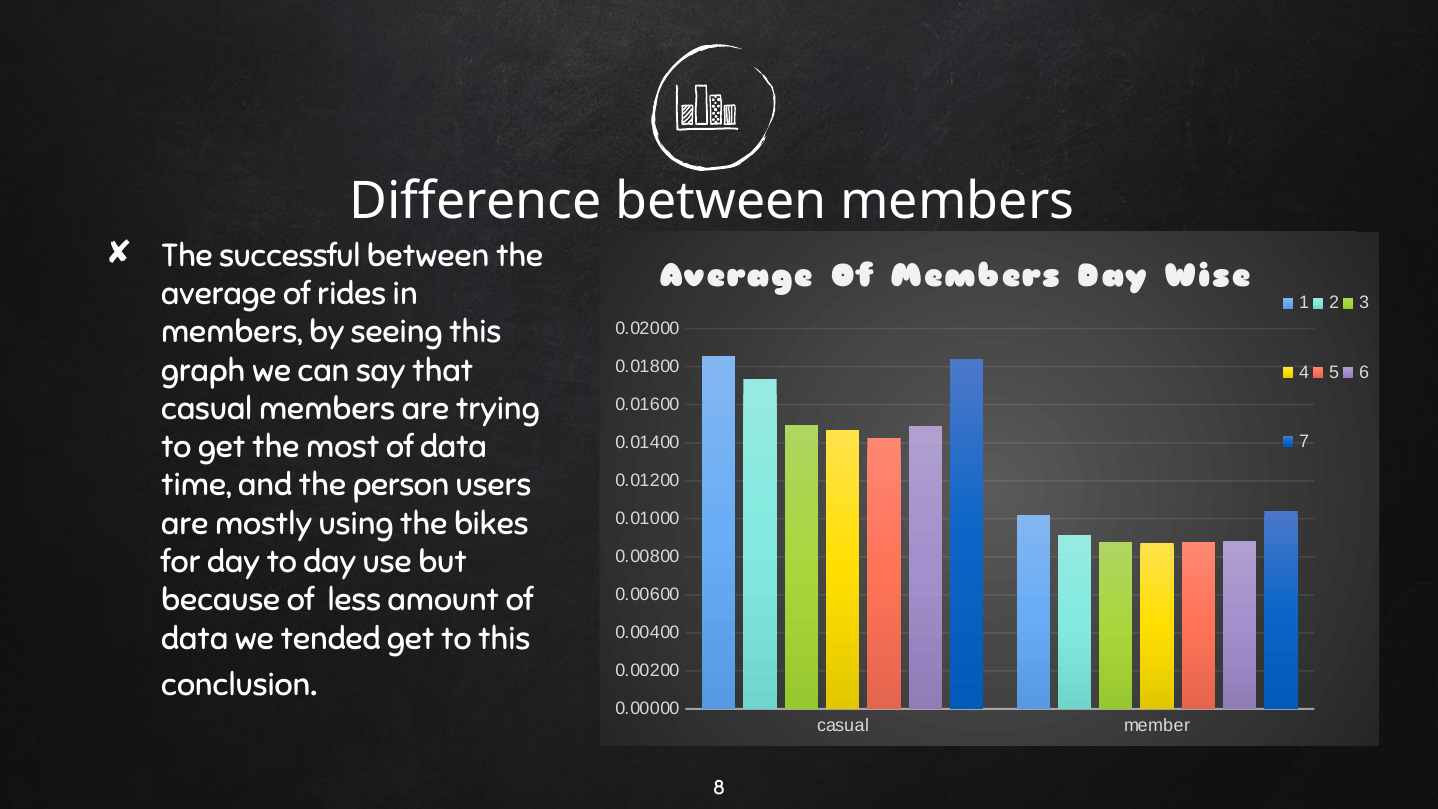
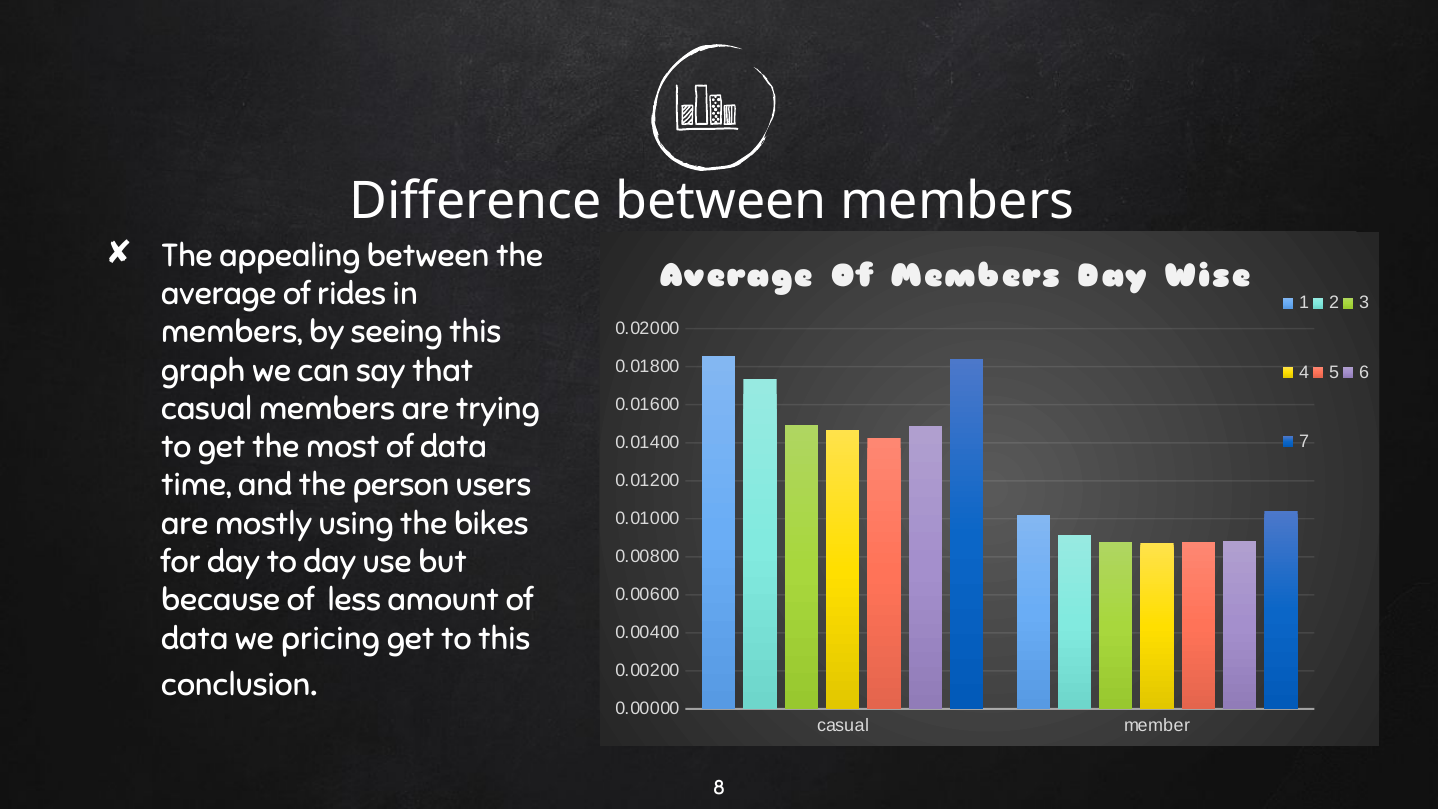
successful: successful -> appealing
tended: tended -> pricing
